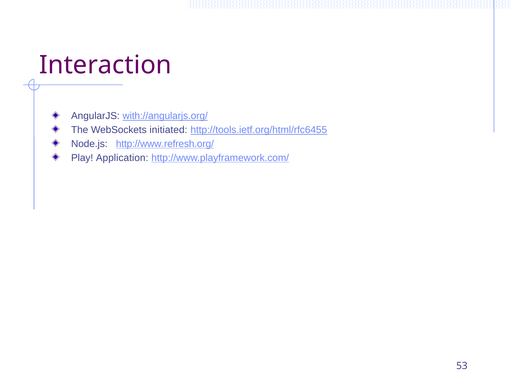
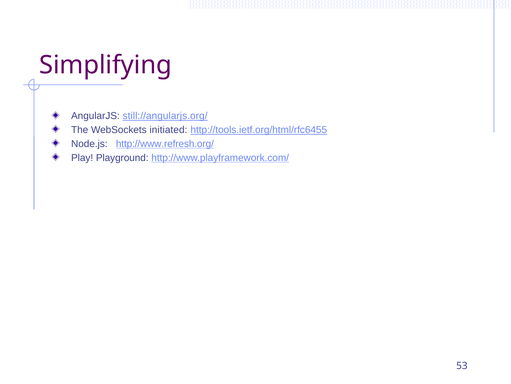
Interaction: Interaction -> Simplifying
with://angularjs.org/: with://angularjs.org/ -> still://angularjs.org/
Application: Application -> Playground
